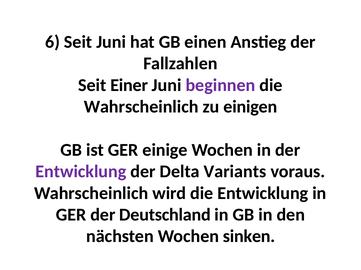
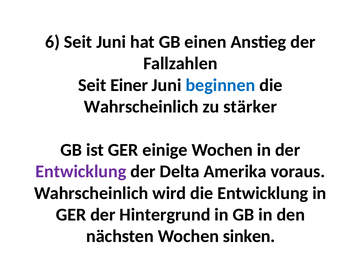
beginnen colour: purple -> blue
einigen: einigen -> stärker
Variants: Variants -> Amerika
Deutschland: Deutschland -> Hintergrund
